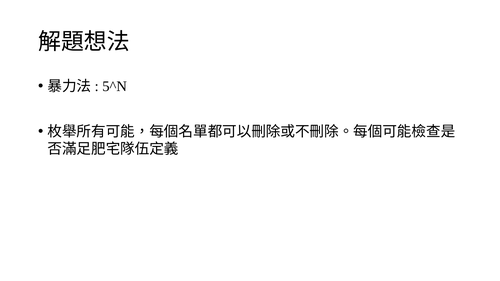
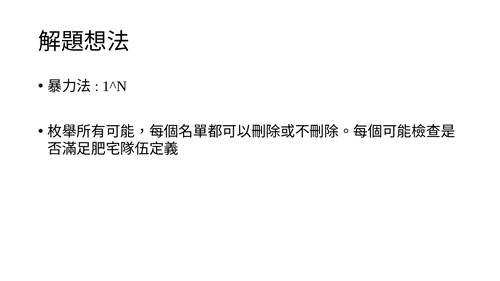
5^N: 5^N -> 1^N
